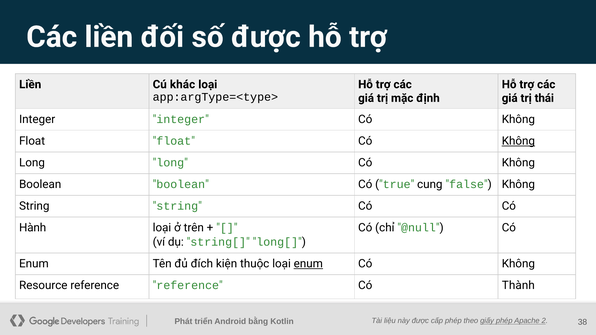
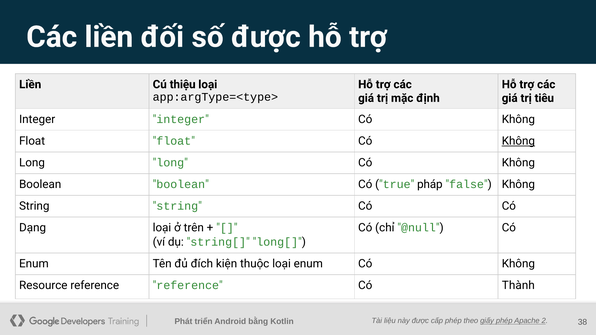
khác: khác -> thiệu
thái: thái -> tiêu
cung: cung -> pháp
Hành: Hành -> Dạng
enum at (308, 264) underline: present -> none
